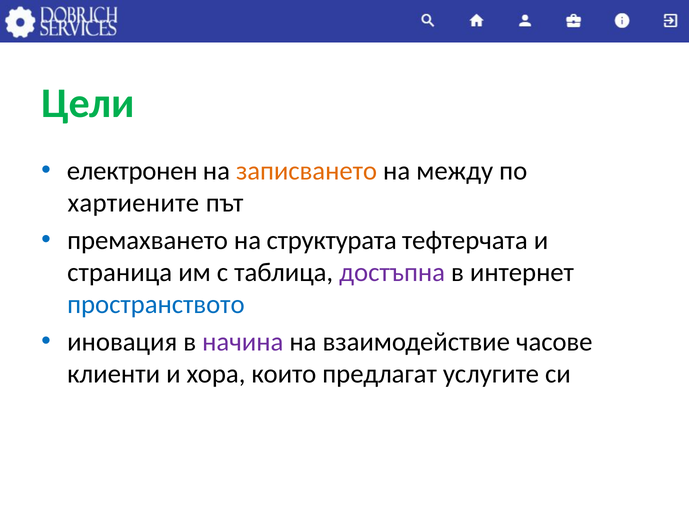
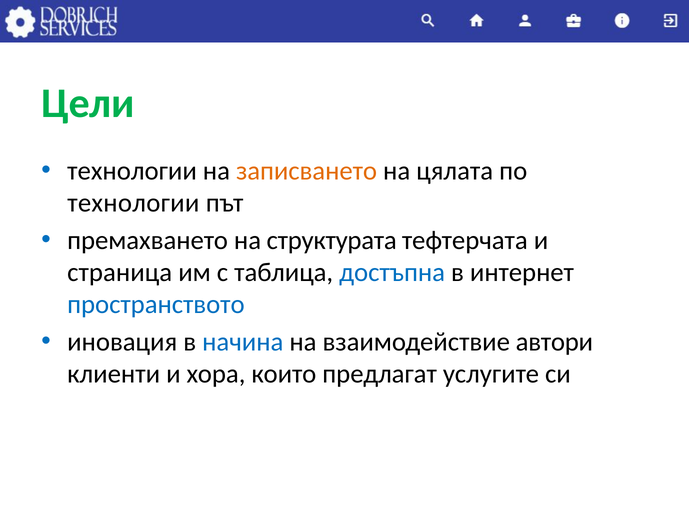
електронен at (132, 171): електронен -> технологии
между: между -> цялата
хартиените at (133, 203): хартиените -> технологии
достъпна colour: purple -> blue
начина colour: purple -> blue
часове: часове -> автори
